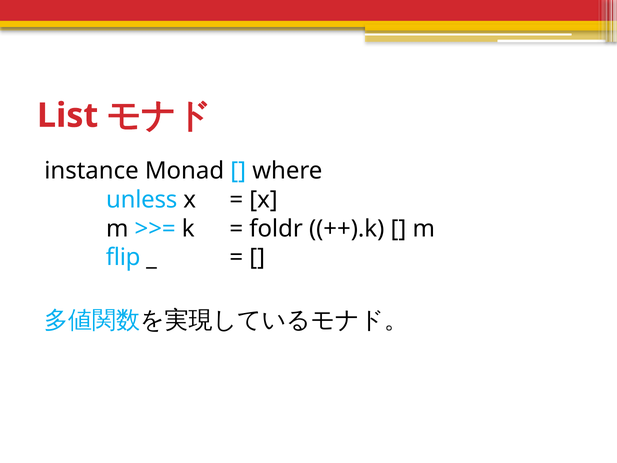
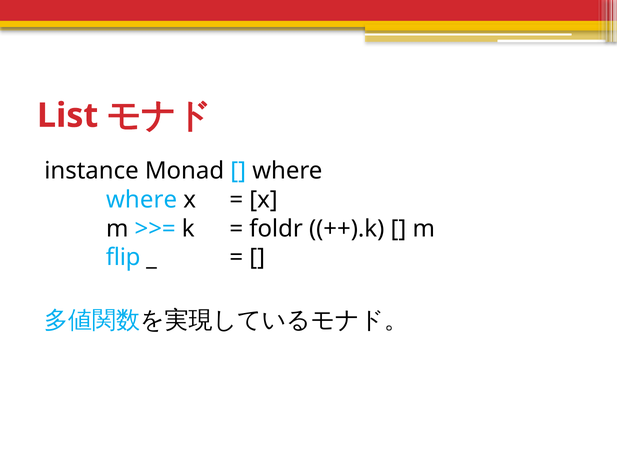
unless at (142, 200): unless -> where
